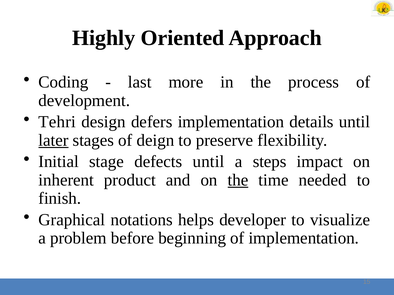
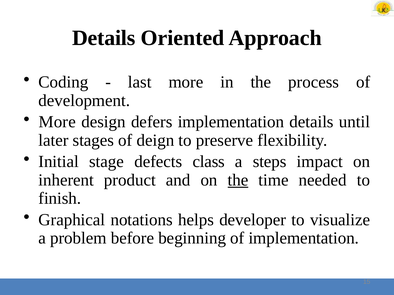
Highly at (104, 38): Highly -> Details
Tehri at (57, 122): Tehri -> More
later underline: present -> none
defects until: until -> class
